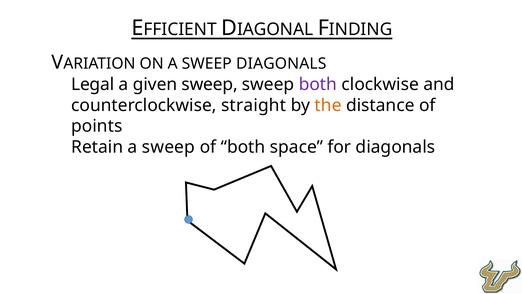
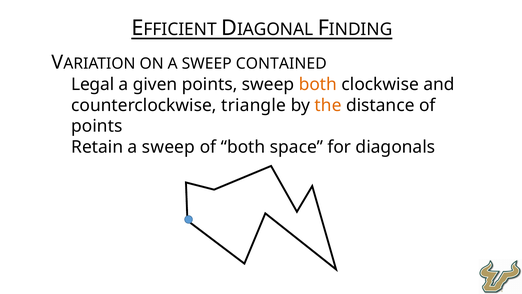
SWEEP DIAGONALS: DIAGONALS -> CONTAINED
given sweep: sweep -> points
both at (318, 84) colour: purple -> orange
straight: straight -> triangle
